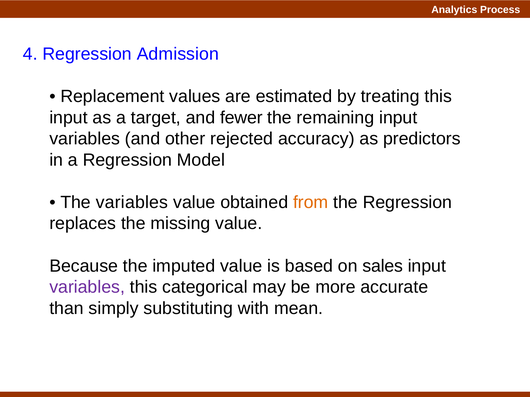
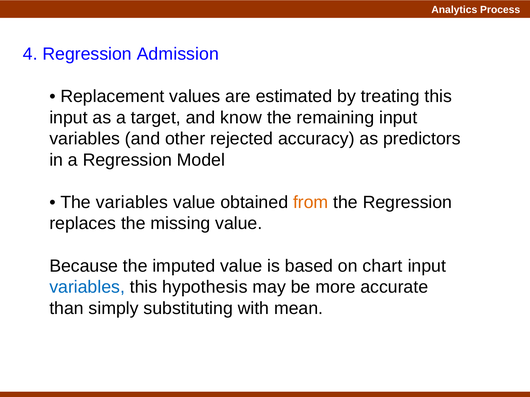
fewer: fewer -> know
sales: sales -> chart
variables at (87, 287) colour: purple -> blue
categorical: categorical -> hypothesis
